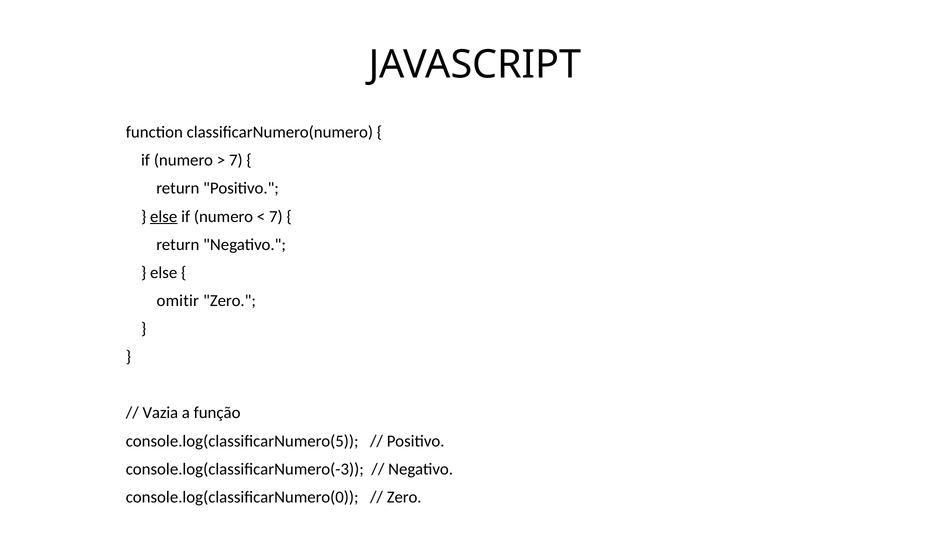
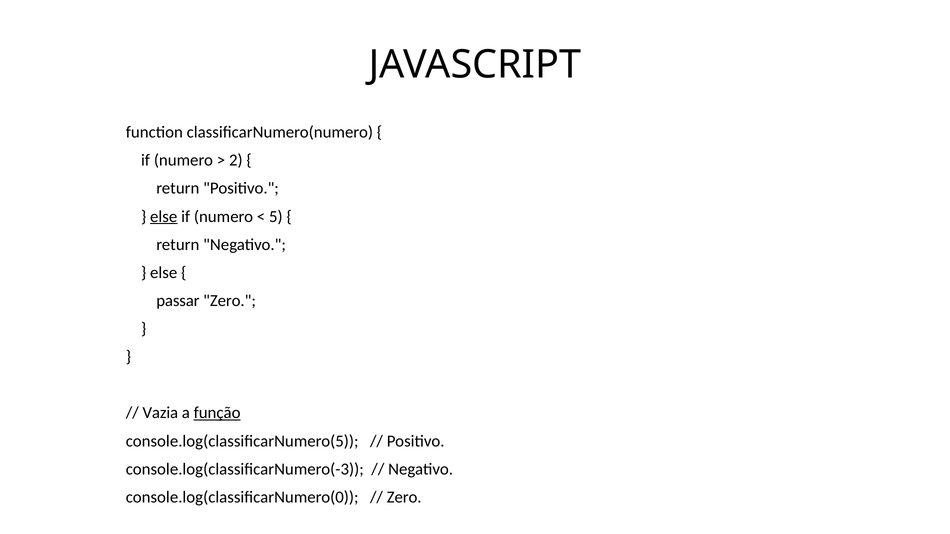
7 at (236, 160): 7 -> 2
7 at (276, 217): 7 -> 5
omitir: omitir -> passar
função underline: none -> present
